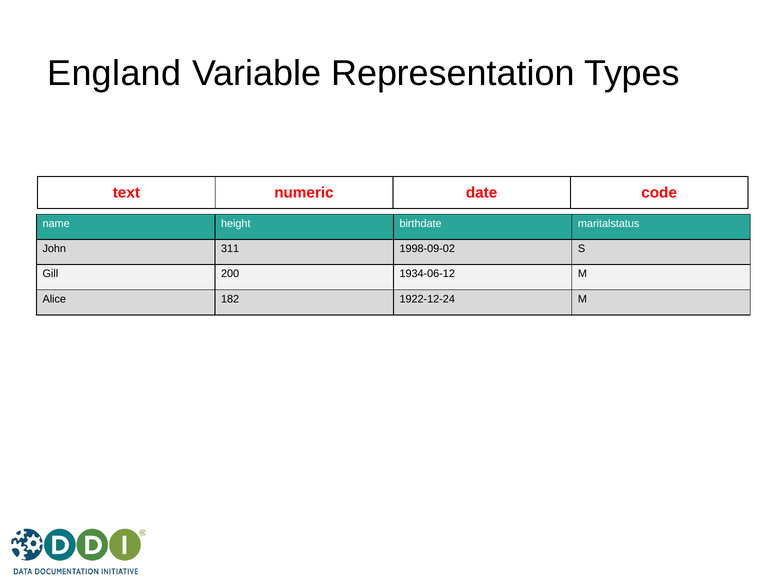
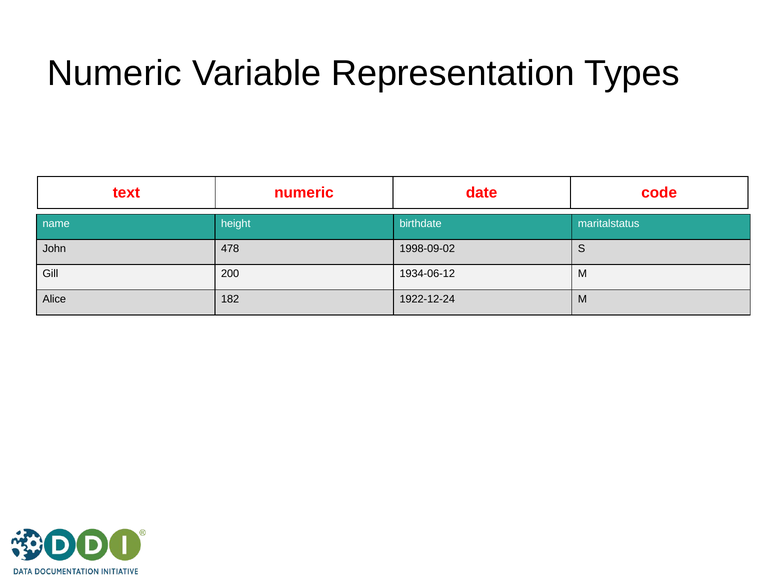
England at (114, 73): England -> Numeric
311: 311 -> 478
